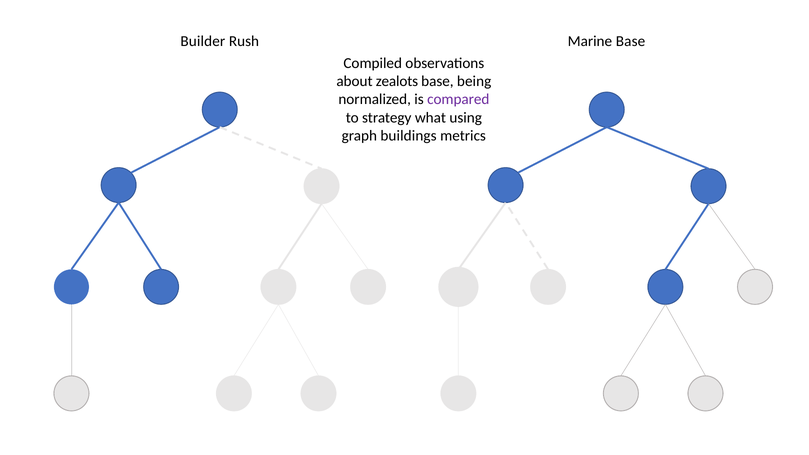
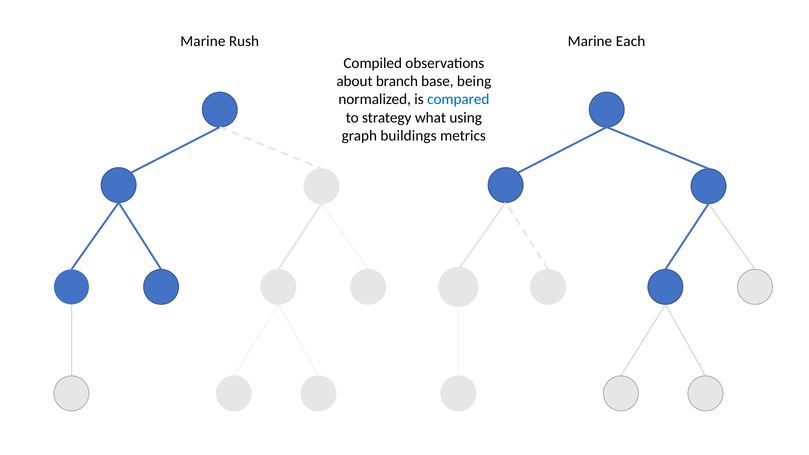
Builder at (203, 41): Builder -> Marine
Marine Base: Base -> Each
zealots: zealots -> branch
compared colour: purple -> blue
